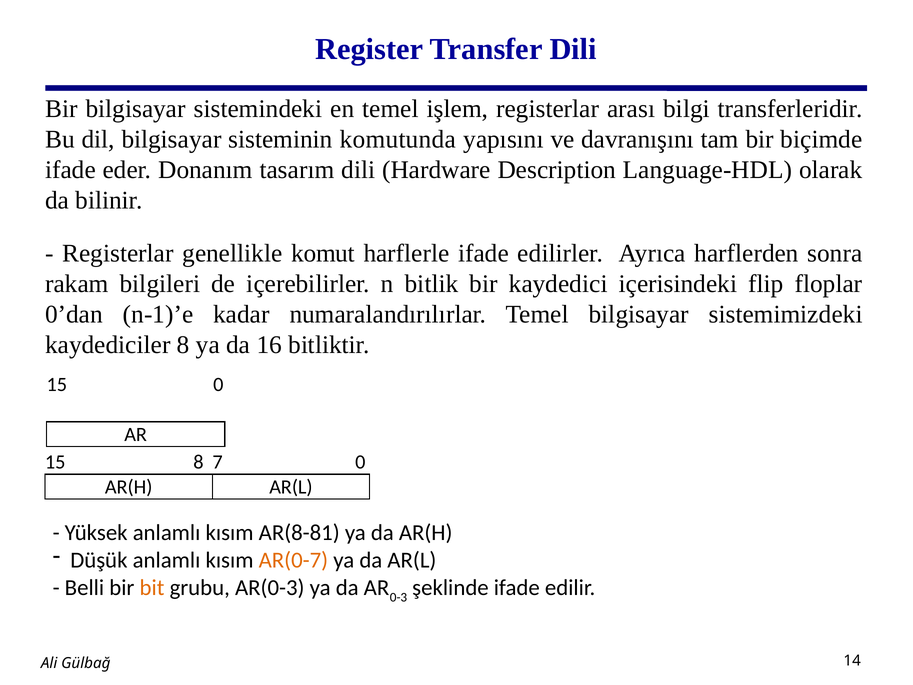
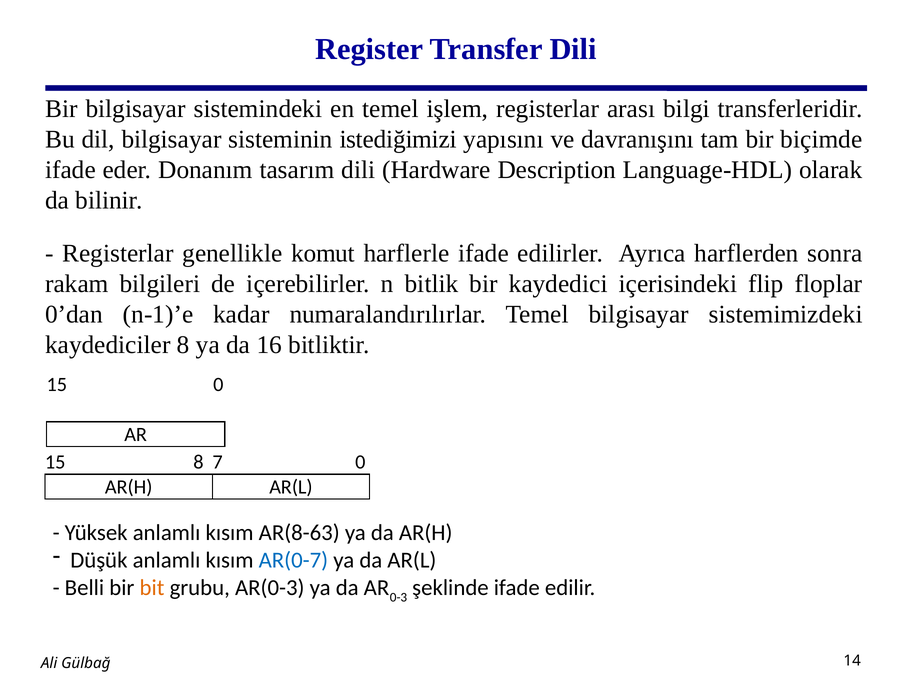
komutunda: komutunda -> istediğimizi
AR(8-81: AR(8-81 -> AR(8-63
AR(0-7 colour: orange -> blue
